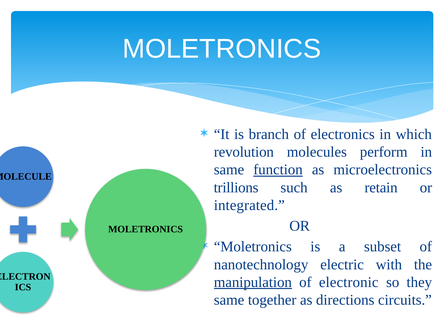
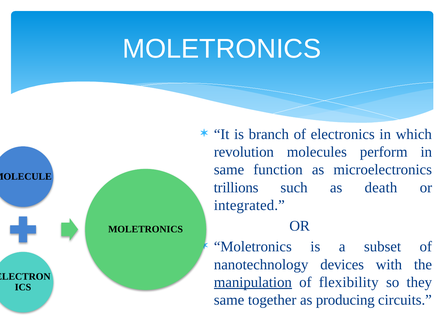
function underline: present -> none
retain: retain -> death
electric: electric -> devices
electronic: electronic -> flexibility
directions: directions -> producing
